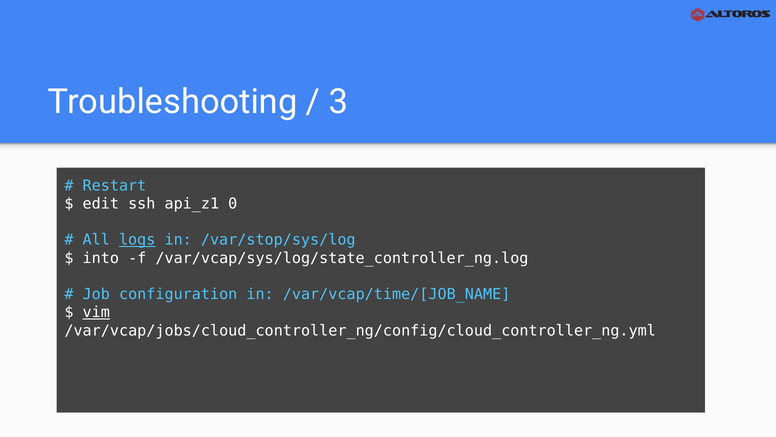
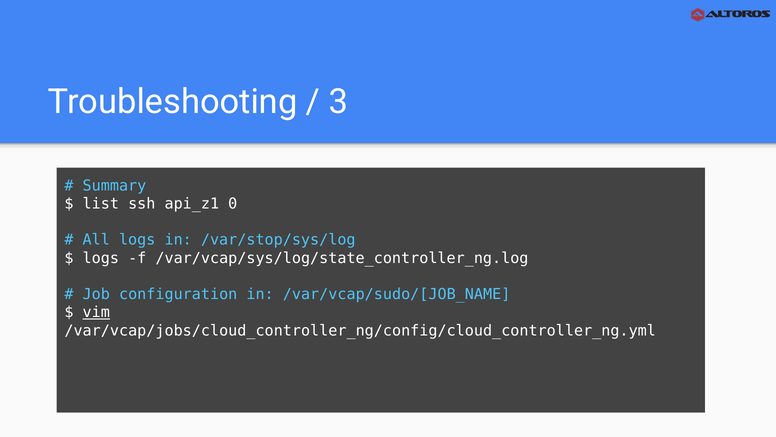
Restart: Restart -> Summary
edit: edit -> list
logs at (137, 240) underline: present -> none
into at (101, 258): into -> logs
/var/vcap/time/[JOB_NAME: /var/vcap/time/[JOB_NAME -> /var/vcap/sudo/[JOB_NAME
